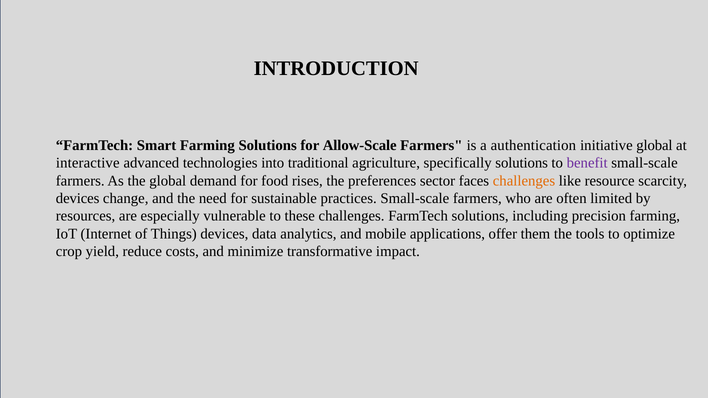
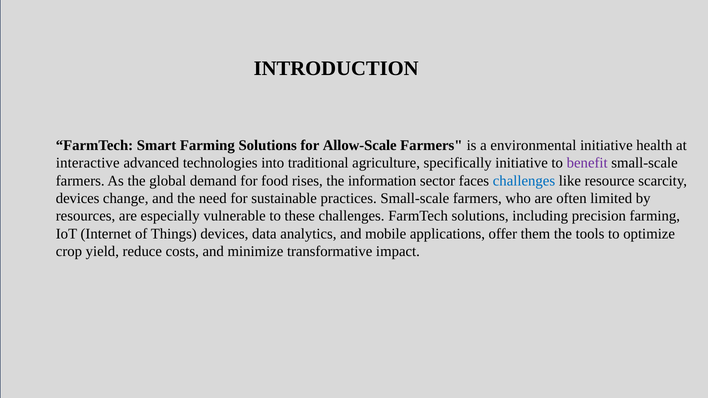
authentication: authentication -> environmental
initiative global: global -> health
specifically solutions: solutions -> initiative
preferences: preferences -> information
challenges at (524, 181) colour: orange -> blue
